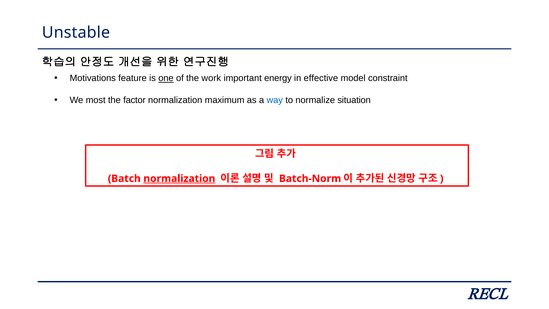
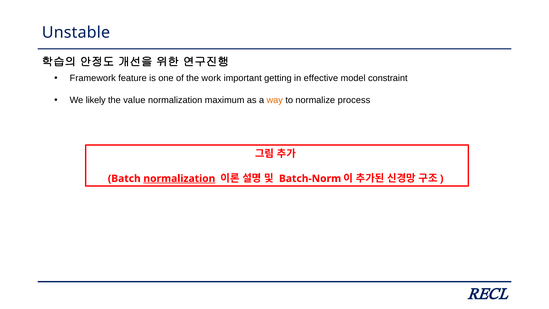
Motivations: Motivations -> Framework
one underline: present -> none
energy: energy -> getting
most: most -> likely
factor: factor -> value
way colour: blue -> orange
situation: situation -> process
